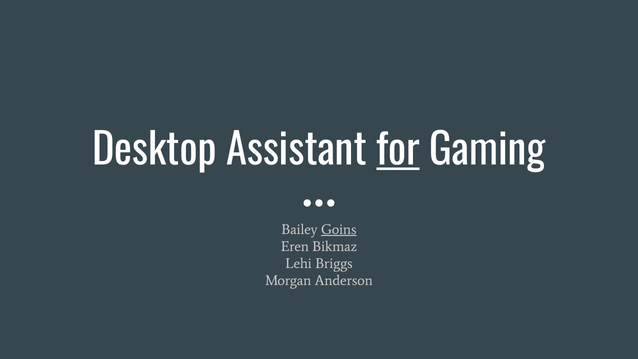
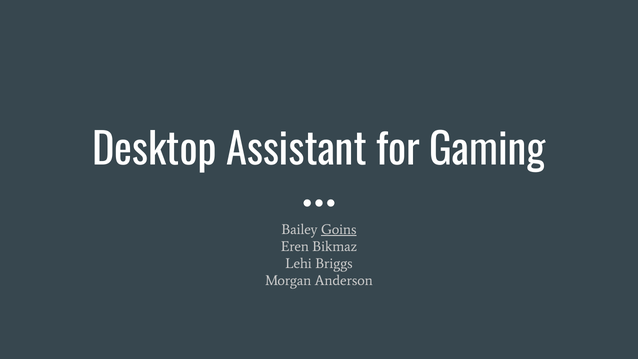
for underline: present -> none
